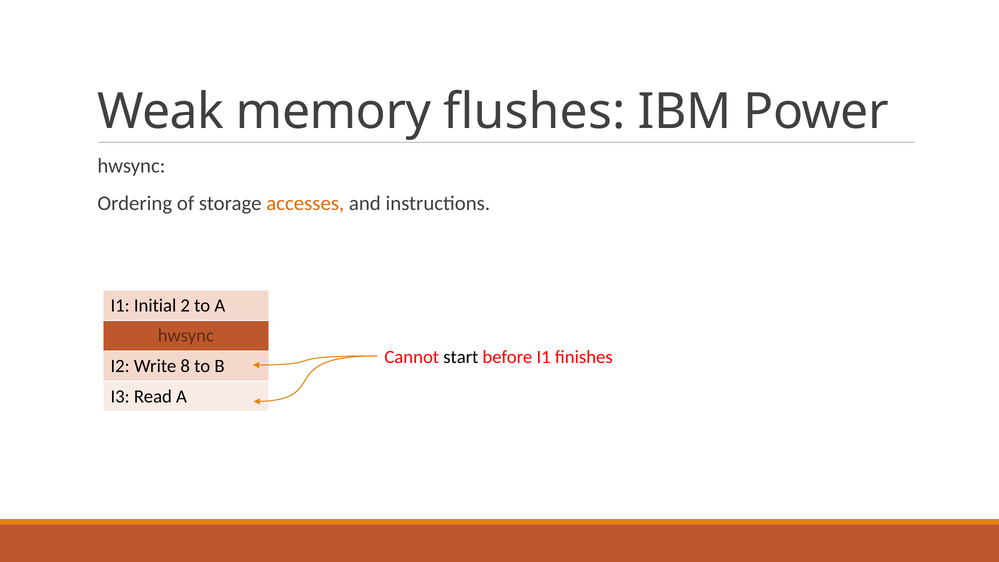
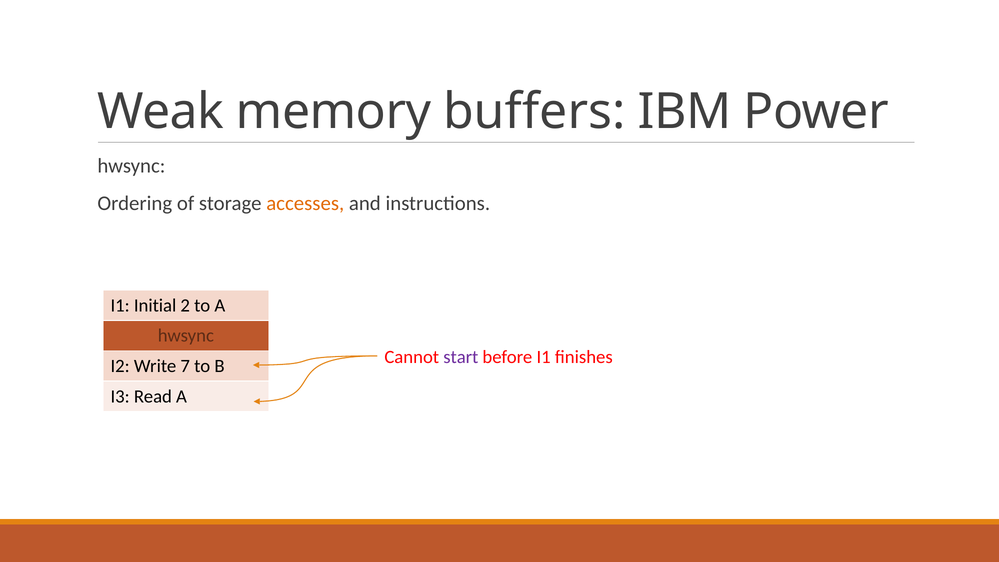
flushes: flushes -> buffers
start colour: black -> purple
8: 8 -> 7
